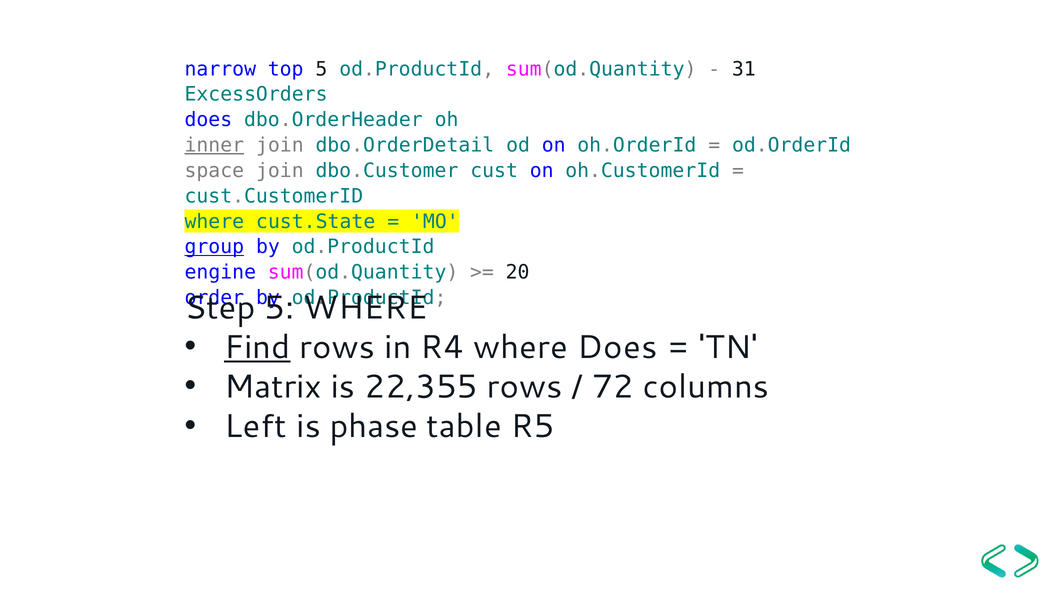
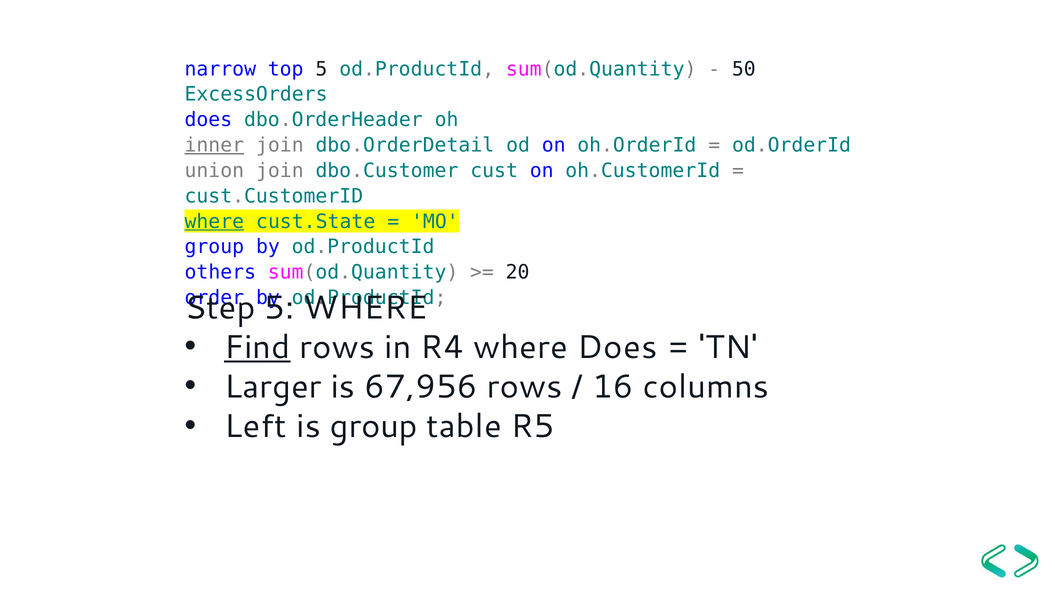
31: 31 -> 50
space: space -> union
where at (214, 221) underline: none -> present
group at (214, 247) underline: present -> none
engine: engine -> others
Matrix: Matrix -> Larger
22,355: 22,355 -> 67,956
72: 72 -> 16
is phase: phase -> group
